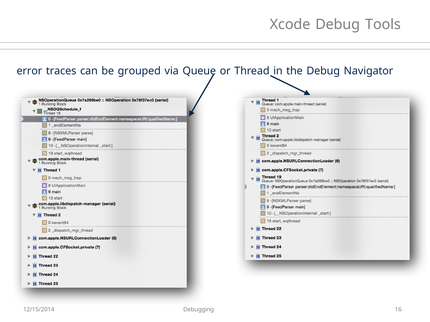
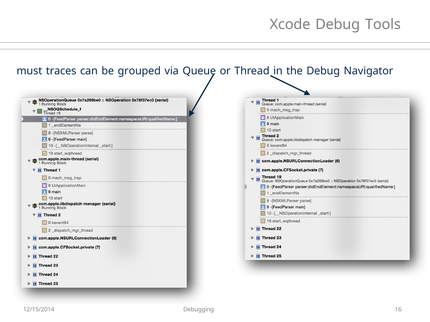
error: error -> must
